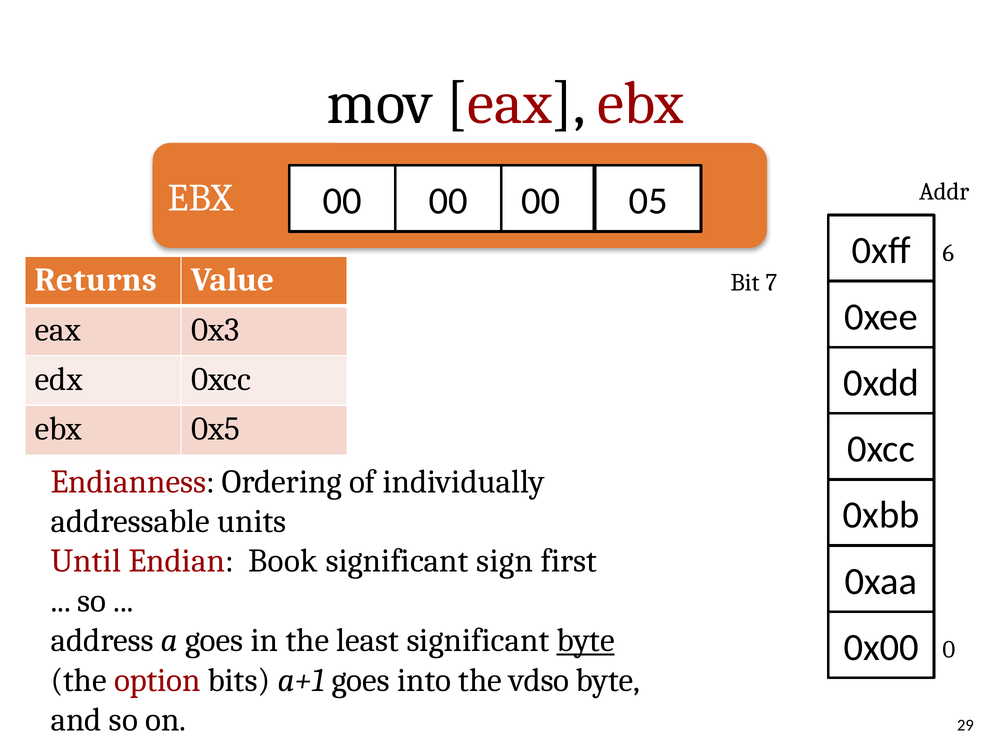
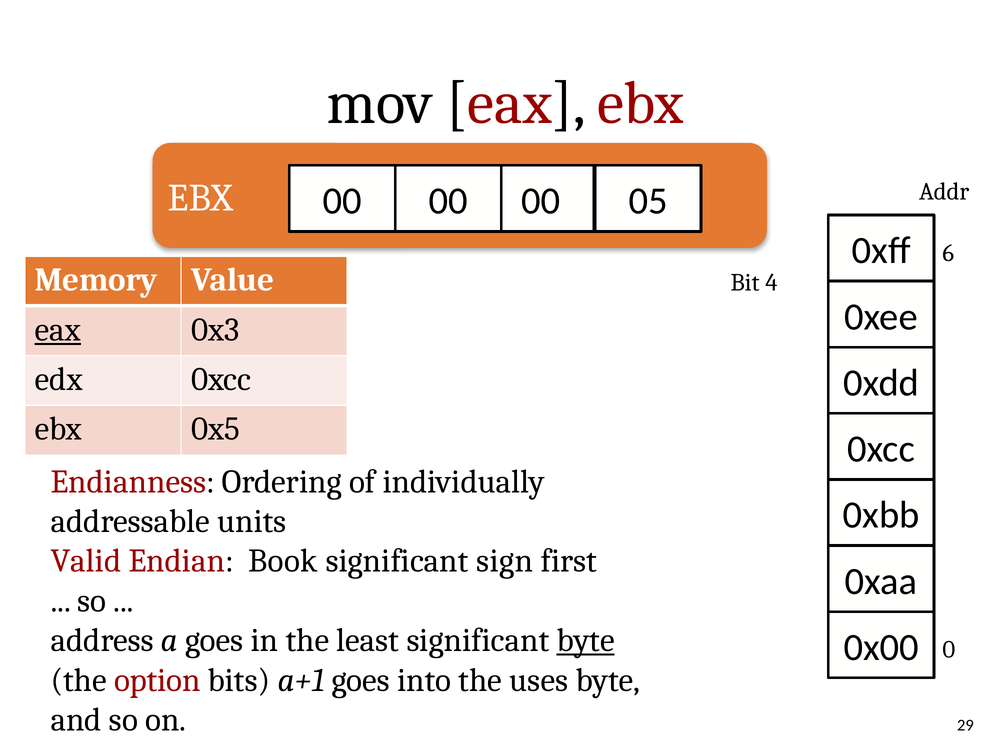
Returns: Returns -> Memory
7: 7 -> 4
eax at (58, 330) underline: none -> present
Until: Until -> Valid
vdso: vdso -> uses
